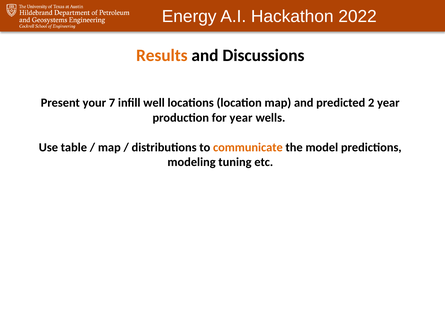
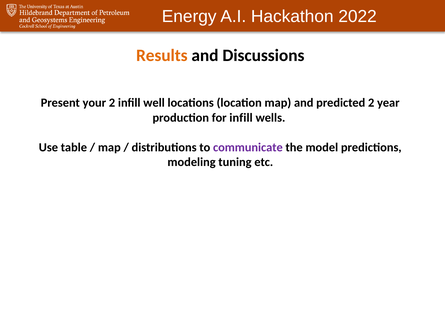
your 7: 7 -> 2
for year: year -> infill
communicate colour: orange -> purple
